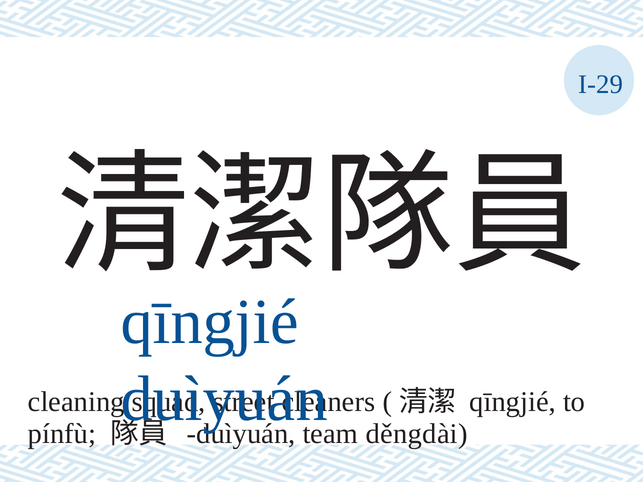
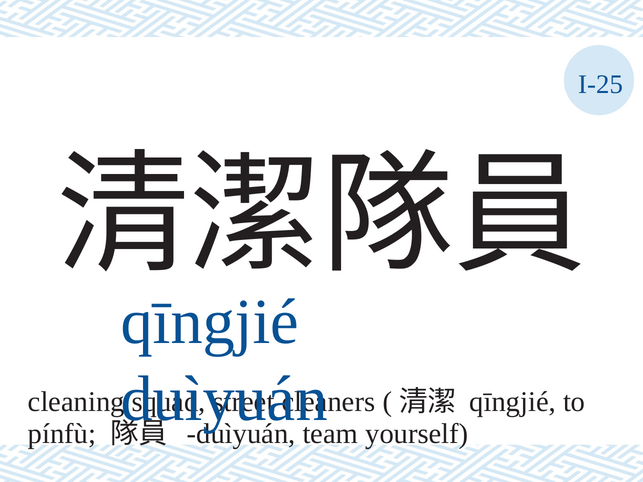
I-29: I-29 -> I-25
děngdài: děngdài -> yourself
